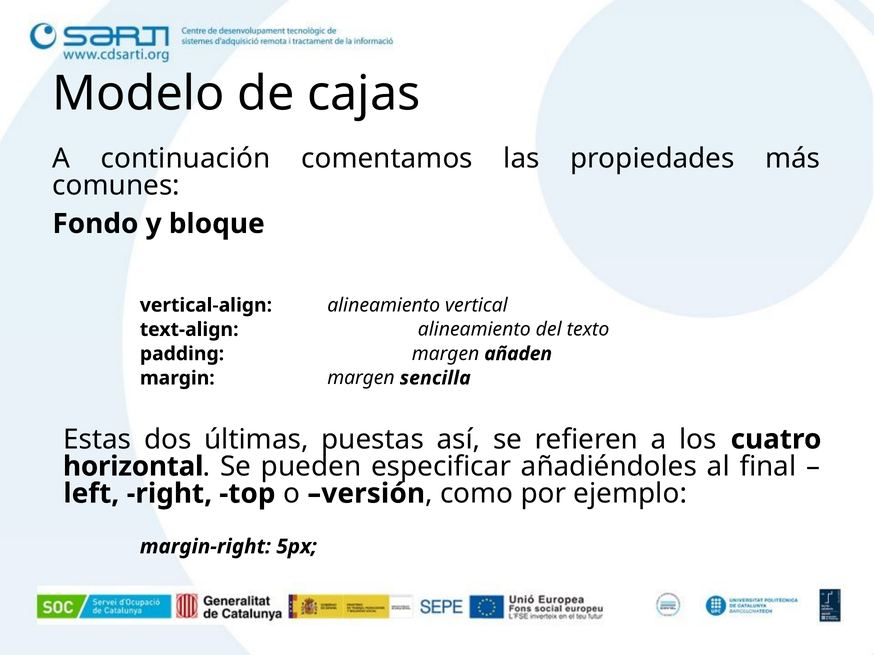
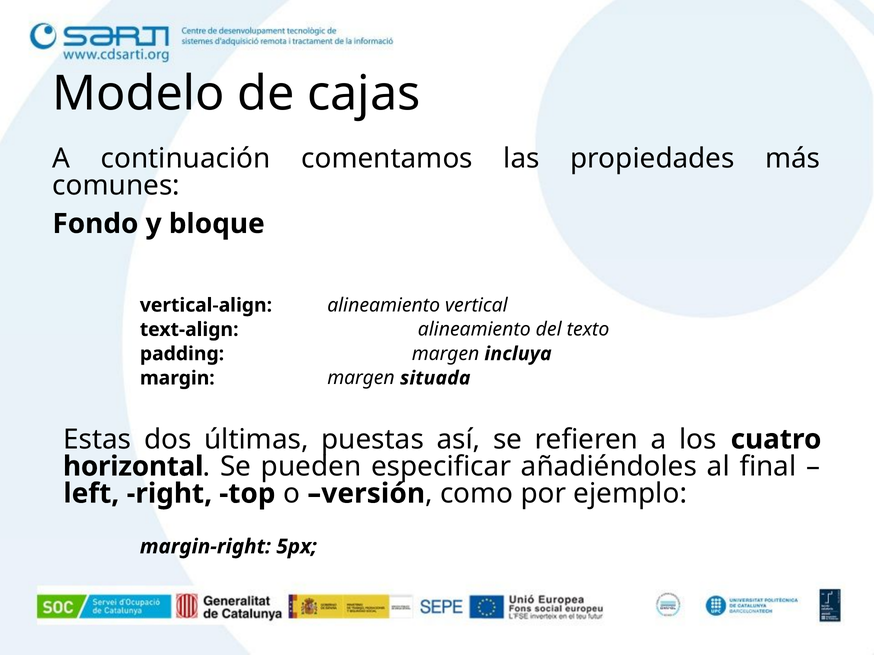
añaden: añaden -> incluya
sencilla: sencilla -> situada
